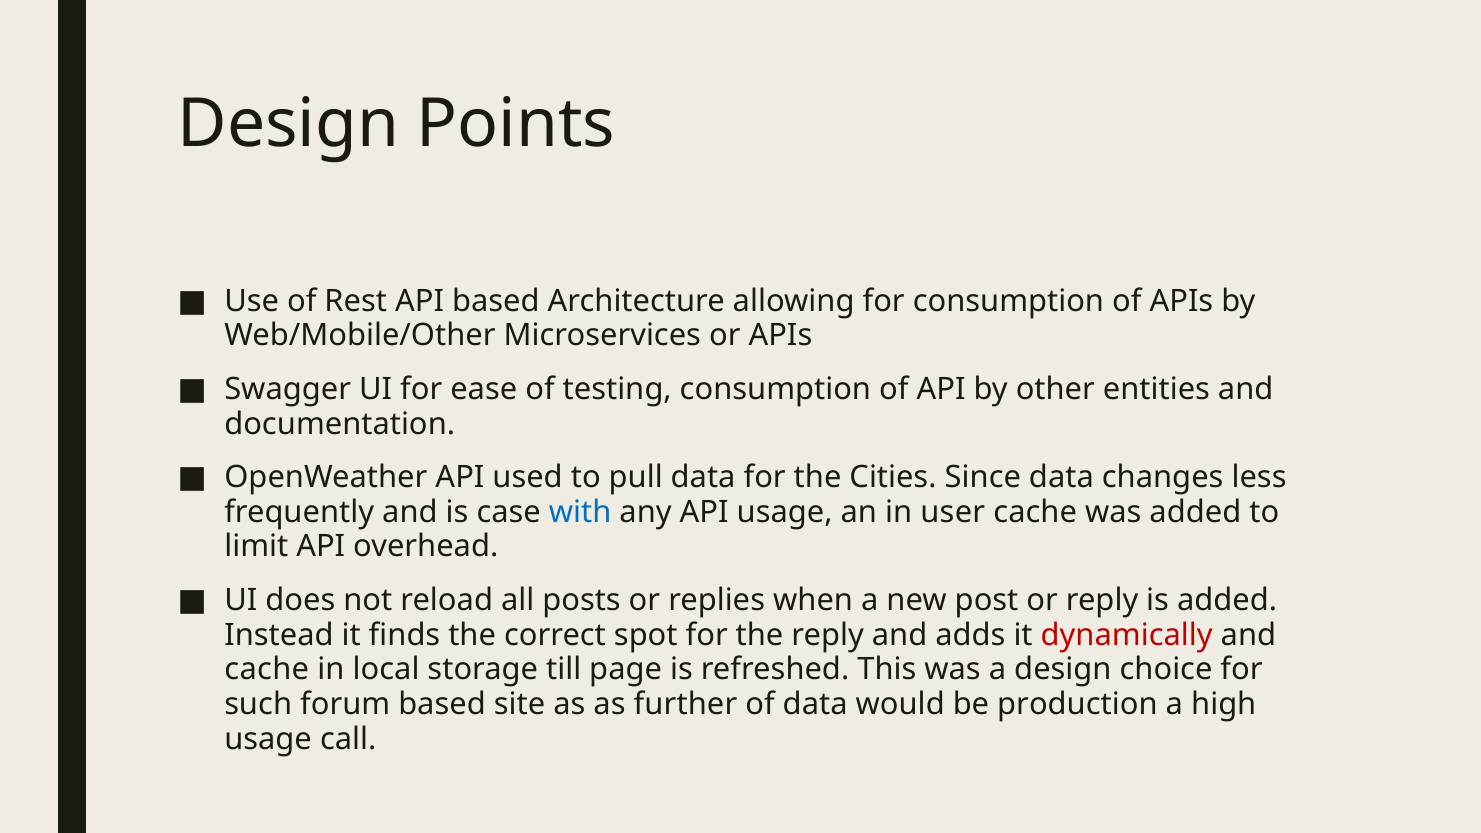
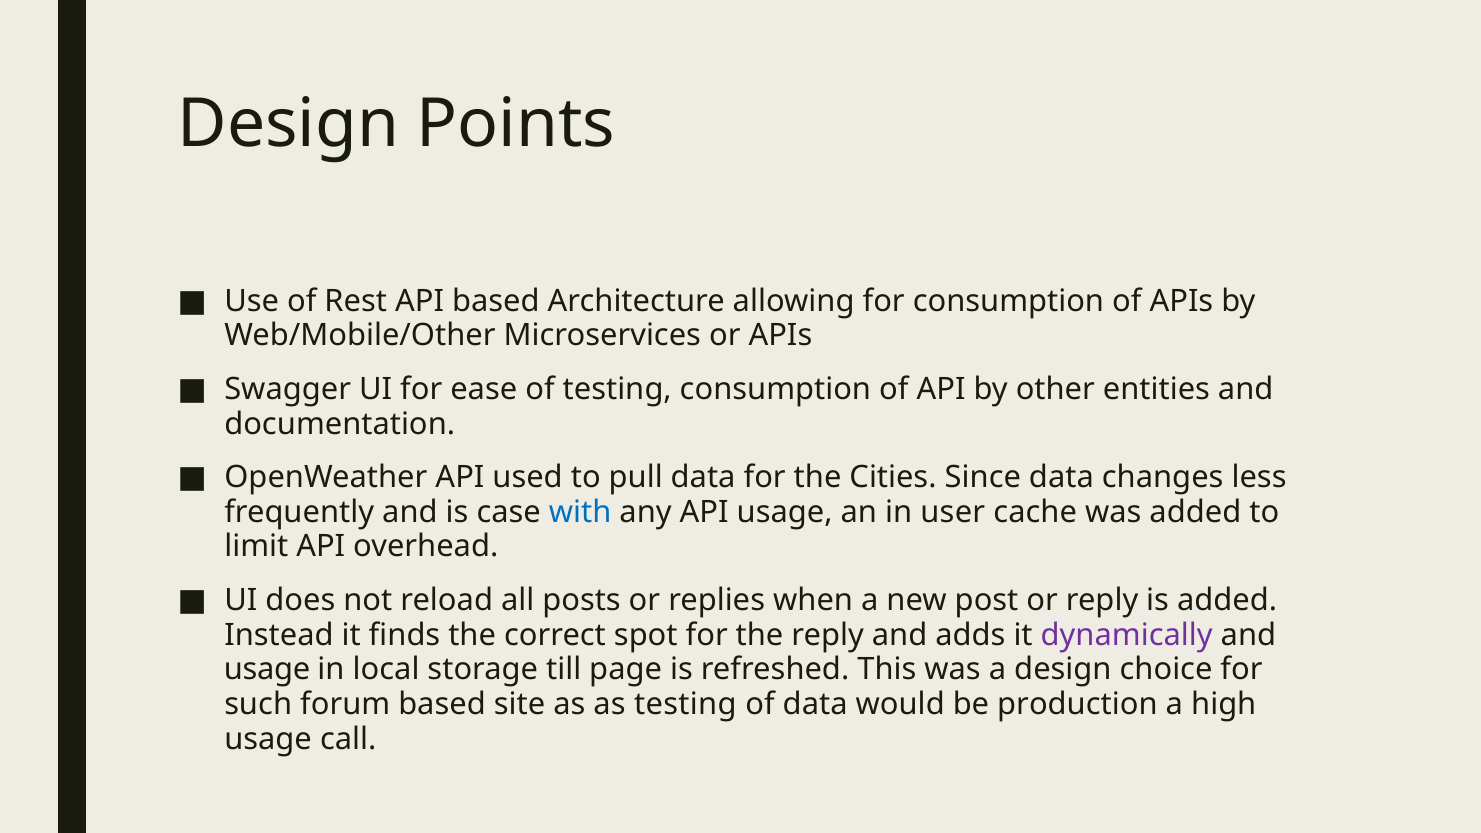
dynamically colour: red -> purple
cache at (267, 670): cache -> usage
as further: further -> testing
